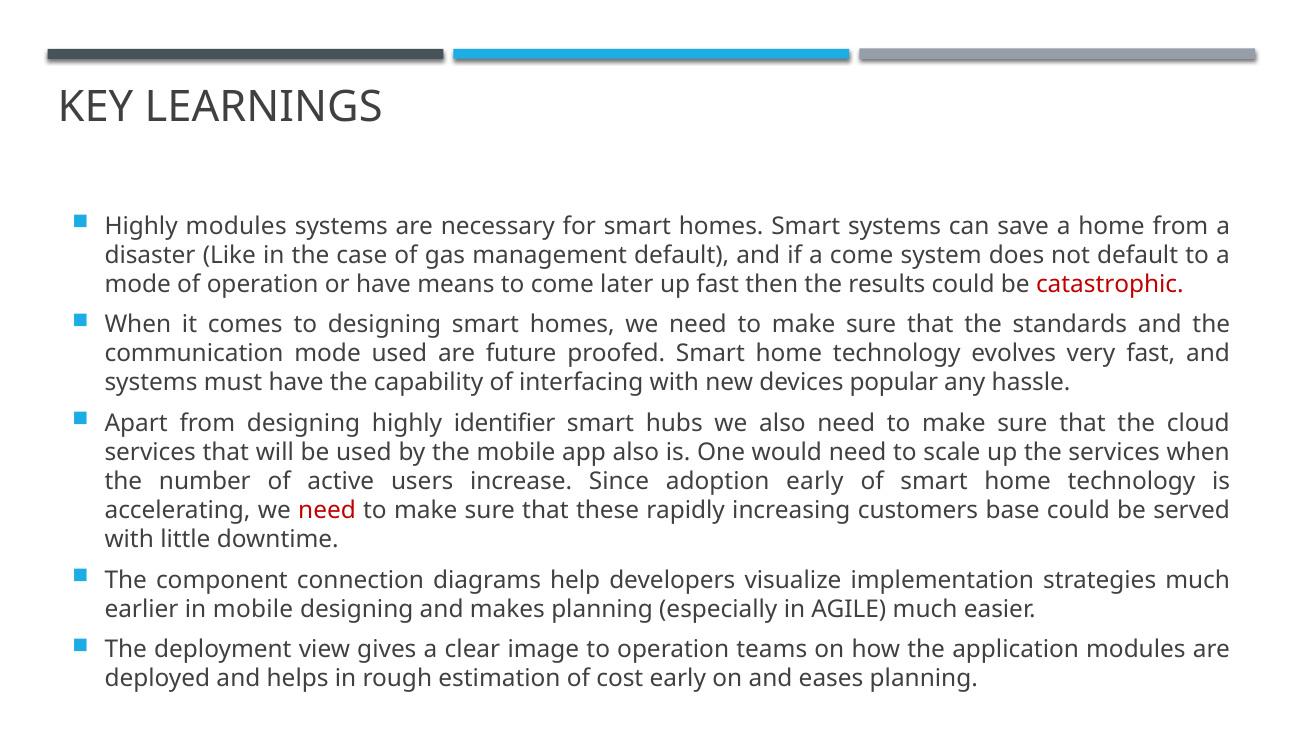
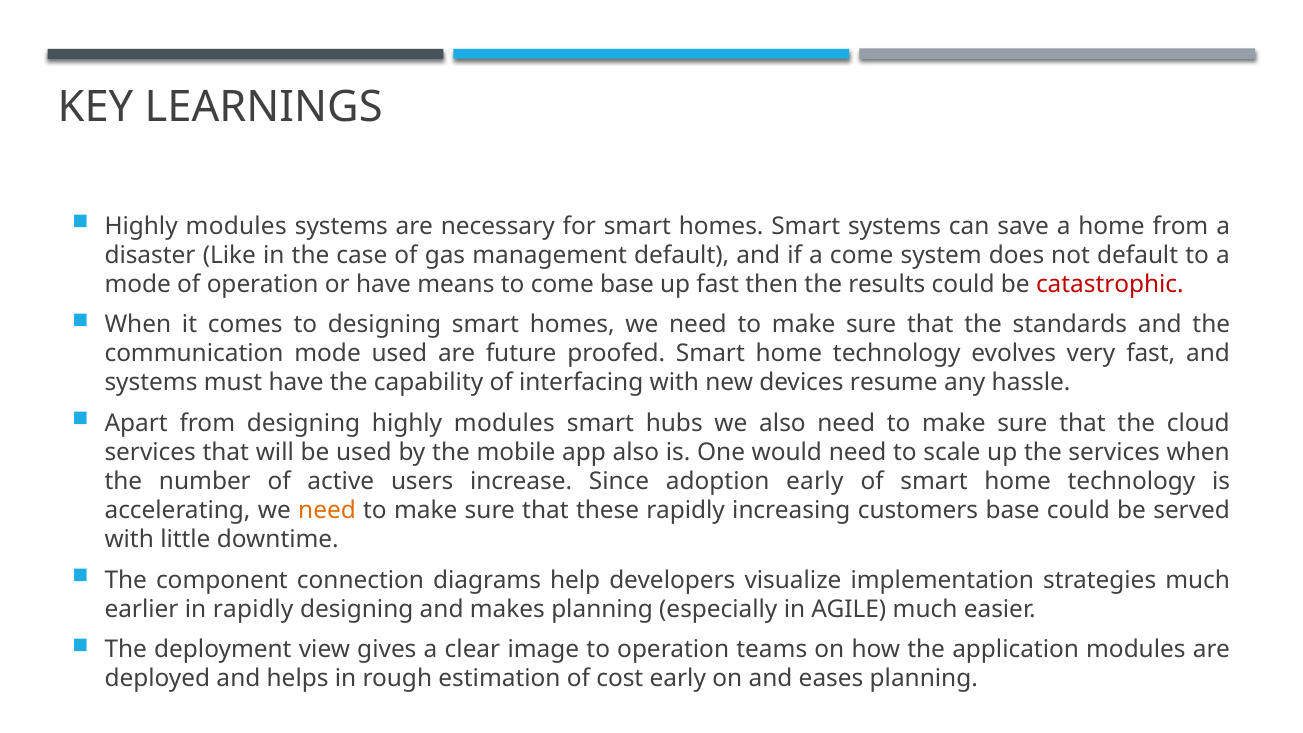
come later: later -> base
popular: popular -> resume
designing highly identifier: identifier -> modules
need at (327, 510) colour: red -> orange
in mobile: mobile -> rapidly
